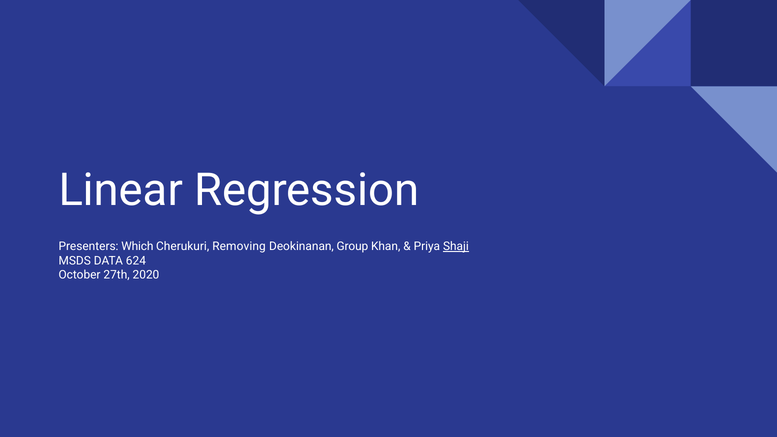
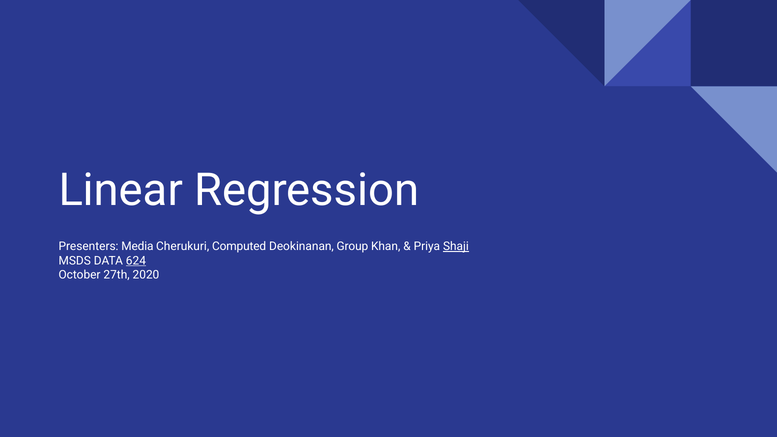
Which: Which -> Media
Removing: Removing -> Computed
624 underline: none -> present
